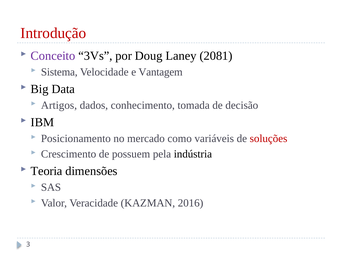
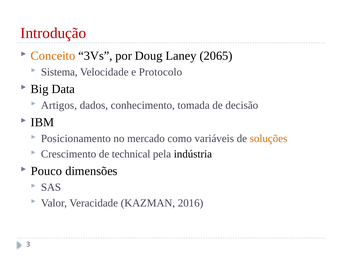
Conceito colour: purple -> orange
2081: 2081 -> 2065
Vantagem: Vantagem -> Protocolo
soluções colour: red -> orange
possuem: possuem -> technical
Teoria: Teoria -> Pouco
